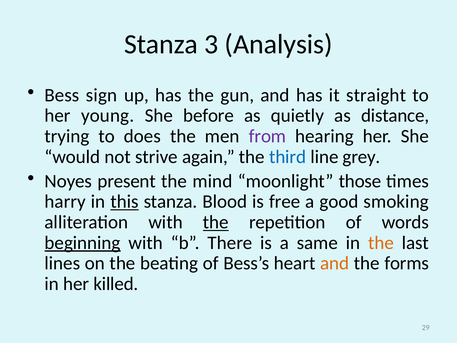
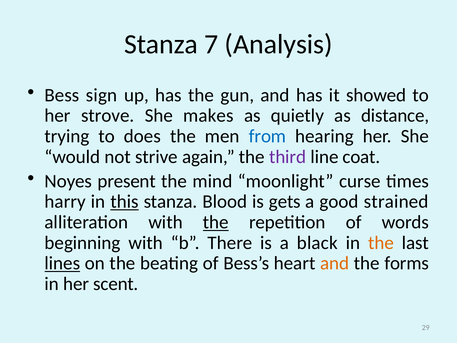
3: 3 -> 7
straight: straight -> showed
young: young -> strove
before: before -> makes
from colour: purple -> blue
third colour: blue -> purple
grey: grey -> coat
those: those -> curse
free: free -> gets
smoking: smoking -> strained
beginning underline: present -> none
same: same -> black
lines underline: none -> present
killed: killed -> scent
